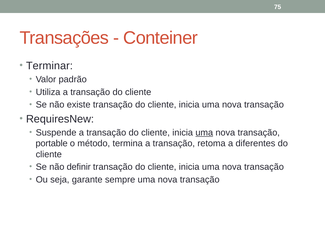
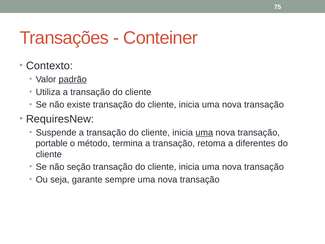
Terminar: Terminar -> Contexto
padrão underline: none -> present
definir: definir -> seção
